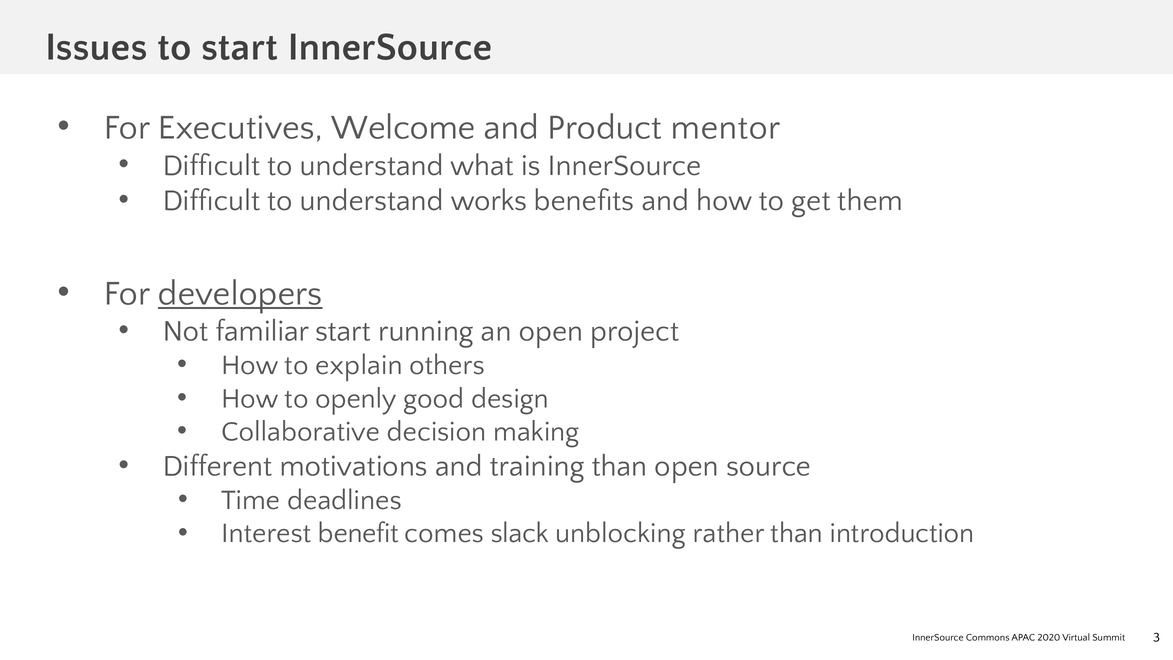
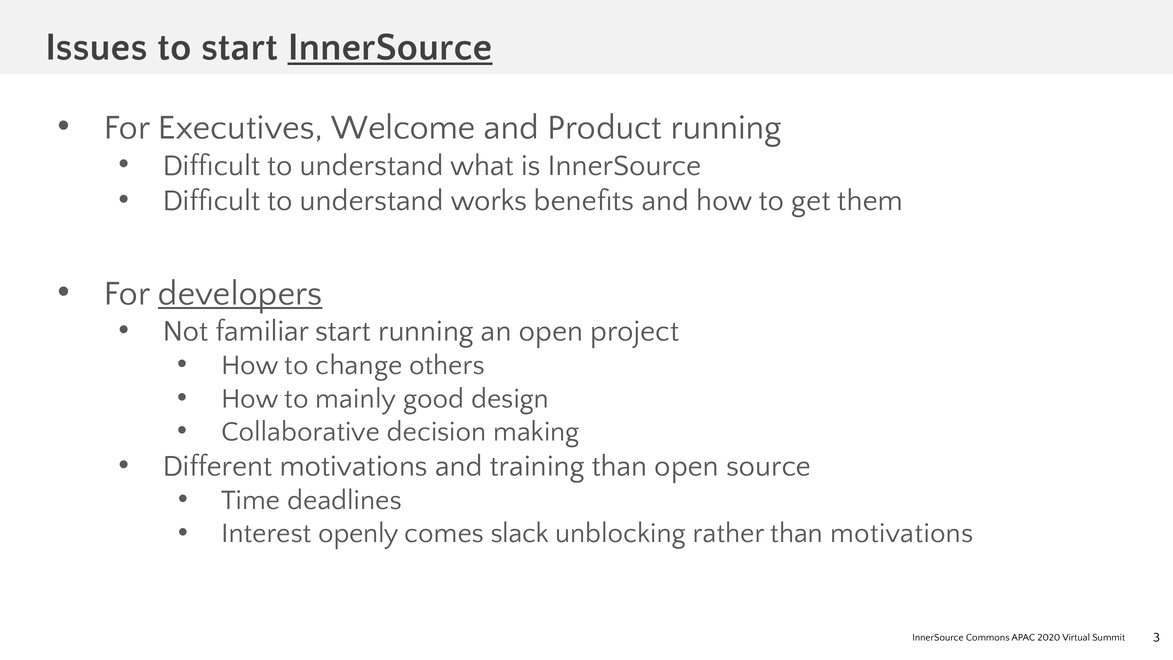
InnerSource at (390, 47) underline: none -> present
Product mentor: mentor -> running
explain: explain -> change
openly: openly -> mainly
benefit: benefit -> openly
than introduction: introduction -> motivations
